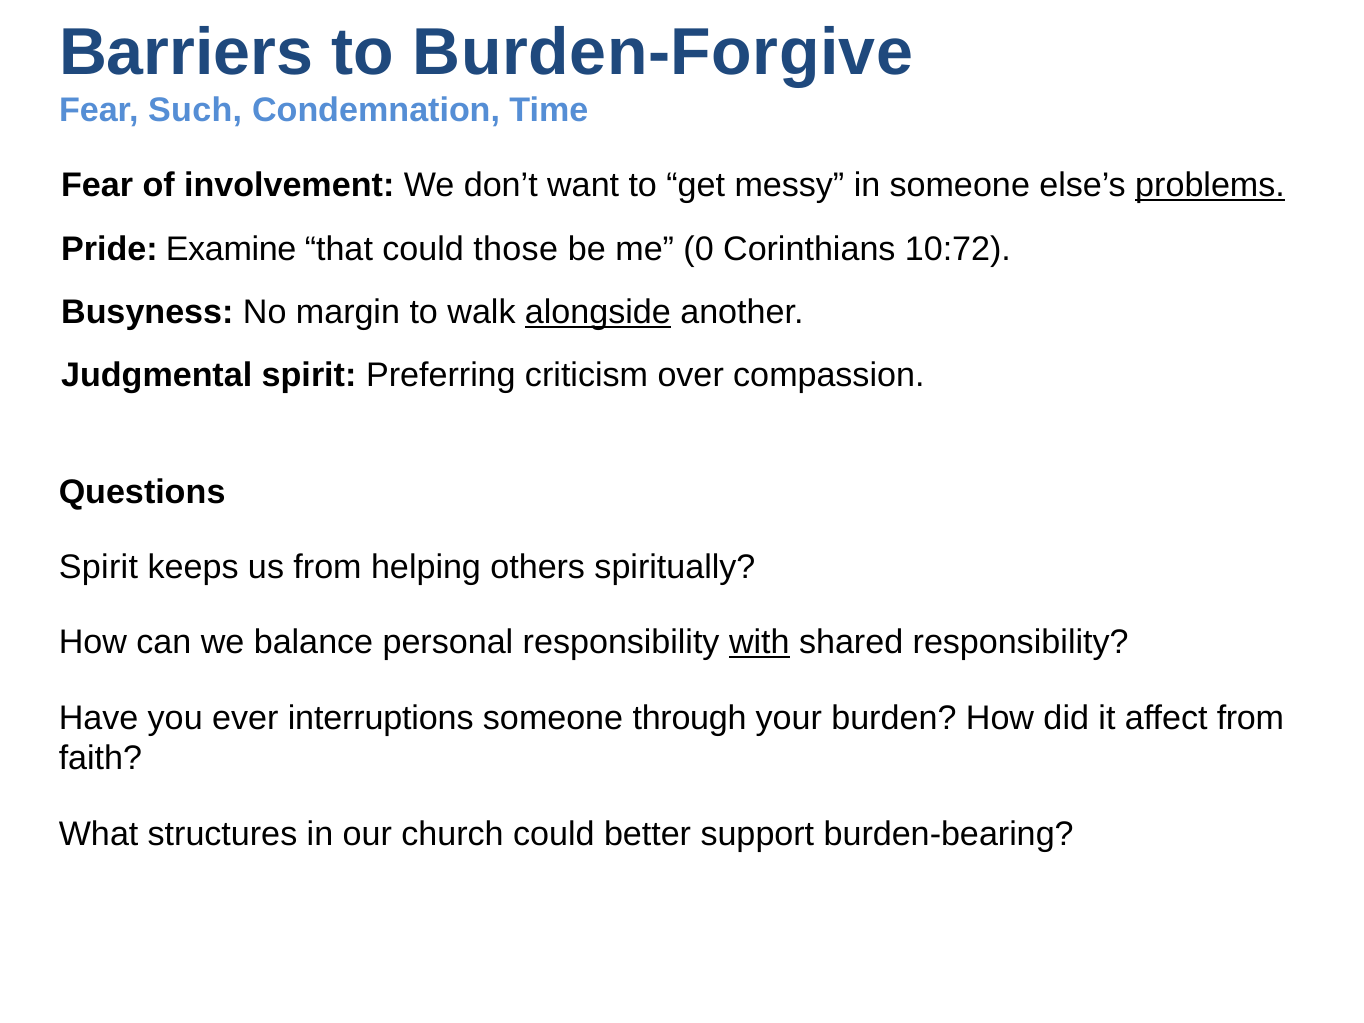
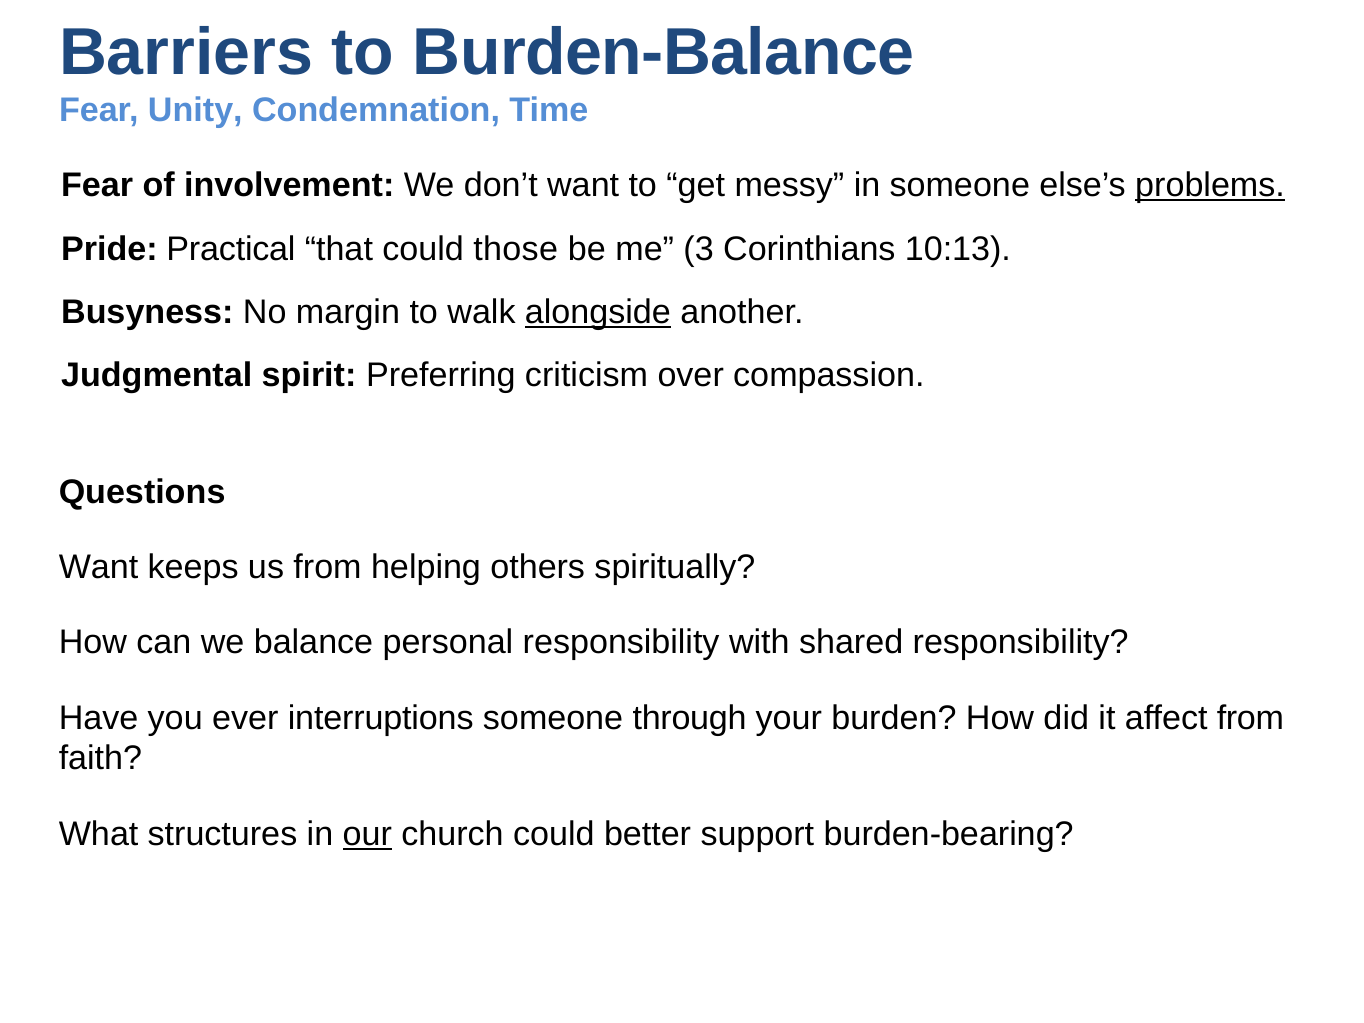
Burden-Forgive: Burden-Forgive -> Burden-Balance
Such: Such -> Unity
Examine: Examine -> Practical
0: 0 -> 3
10:72: 10:72 -> 10:13
Spirit at (98, 567): Spirit -> Want
with underline: present -> none
our underline: none -> present
